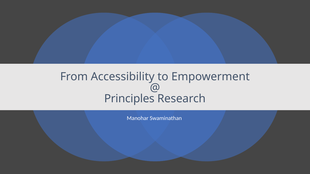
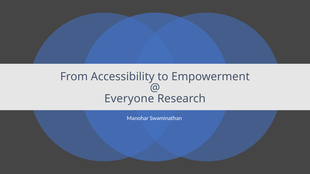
Principles: Principles -> Everyone
